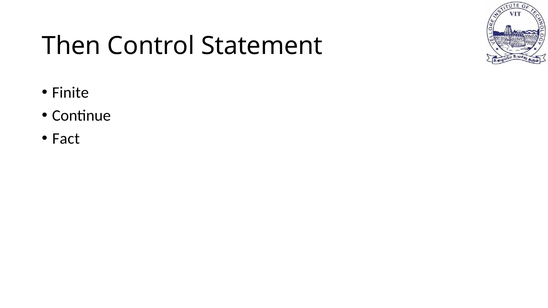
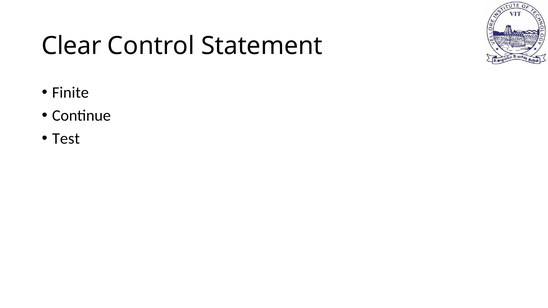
Then: Then -> Clear
Fact: Fact -> Test
